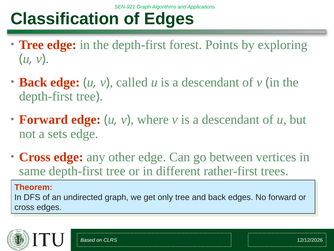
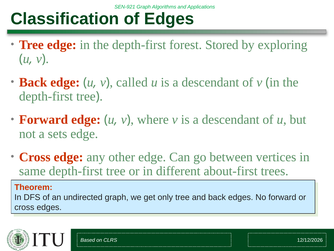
Points: Points -> Stored
rather-first: rather-first -> about-first
